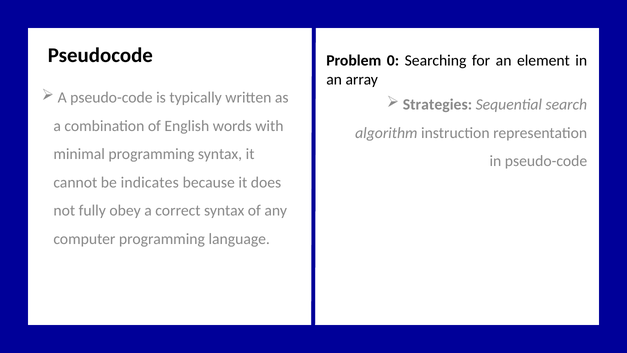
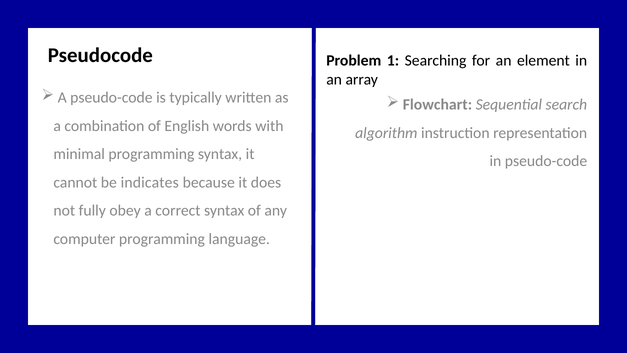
0: 0 -> 1
Strategies: Strategies -> Flowchart
